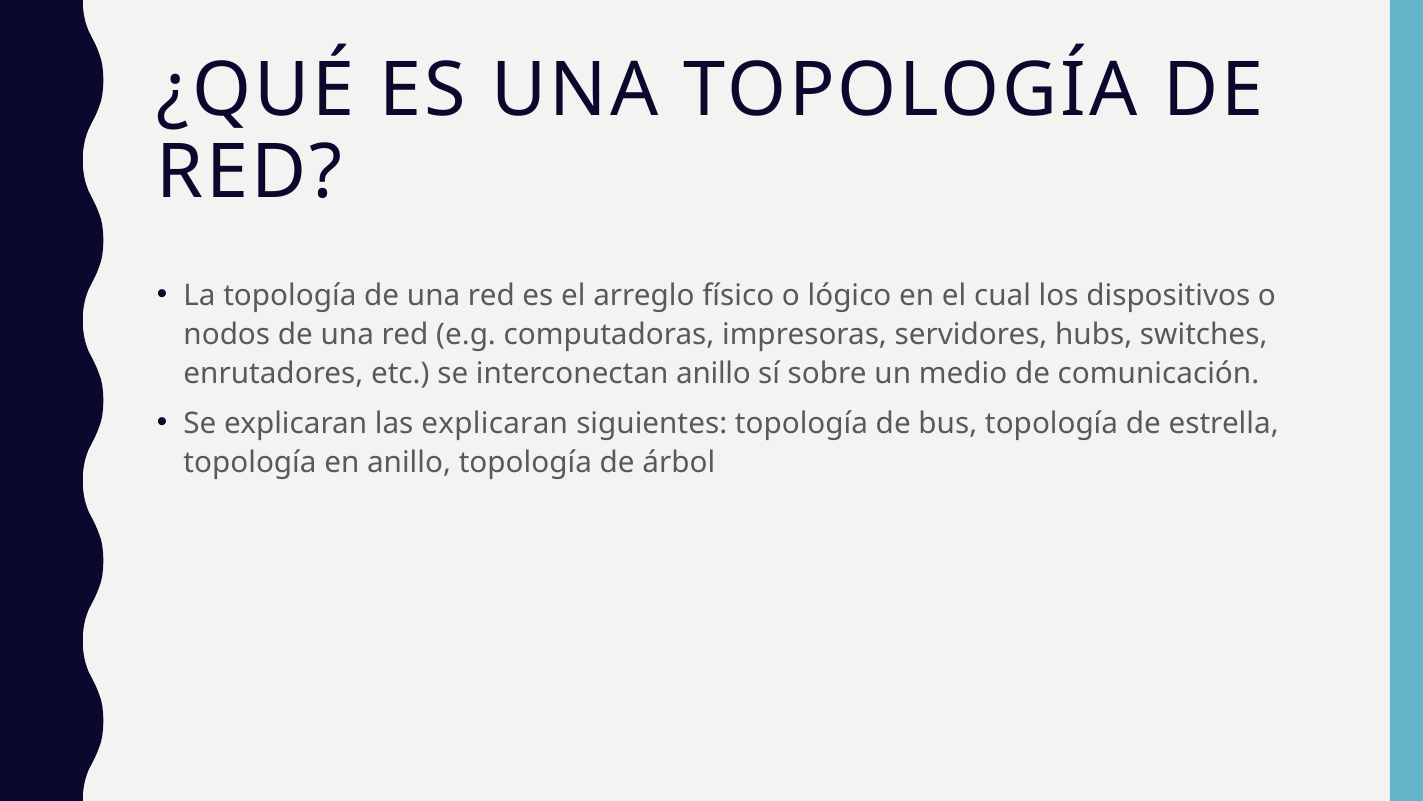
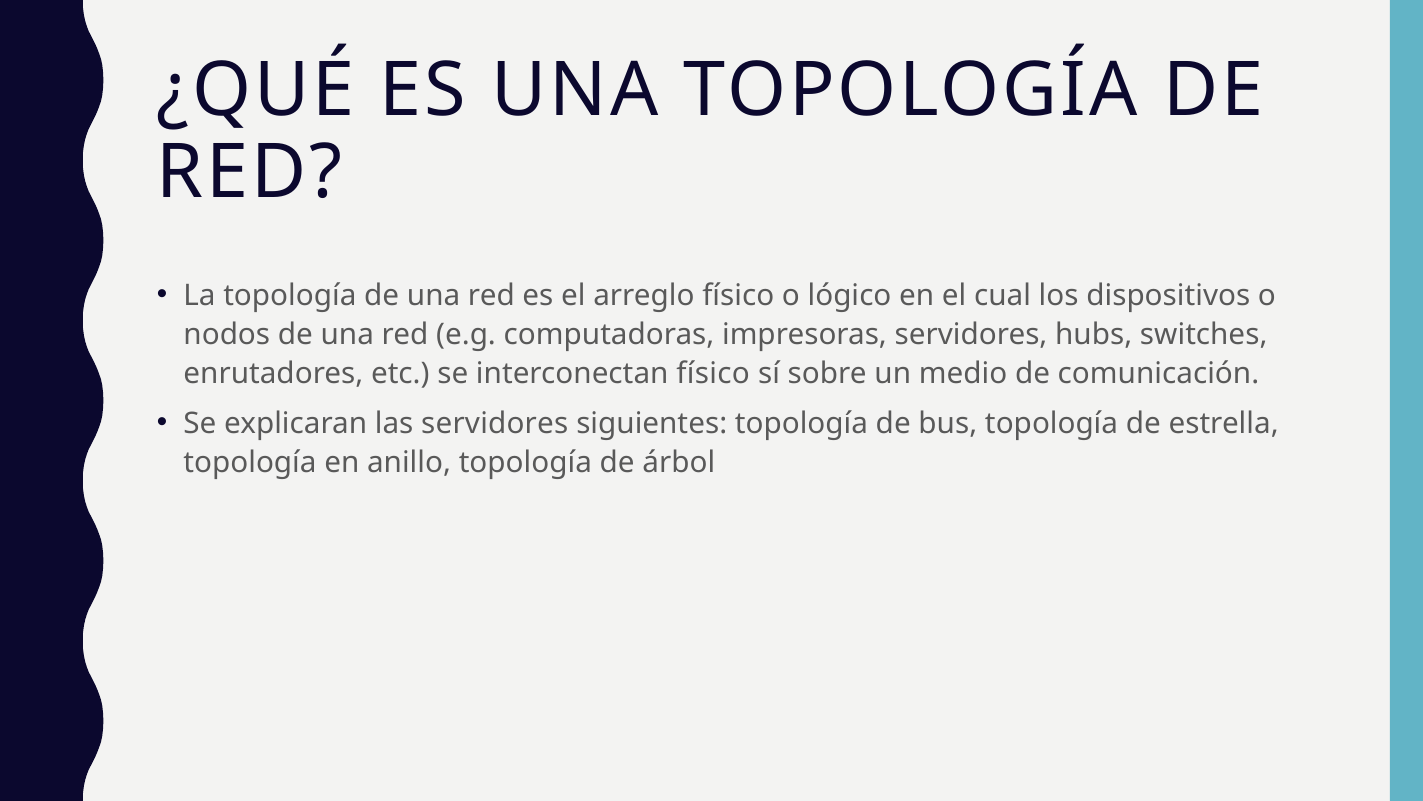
interconectan anillo: anillo -> físico
las explicaran: explicaran -> servidores
